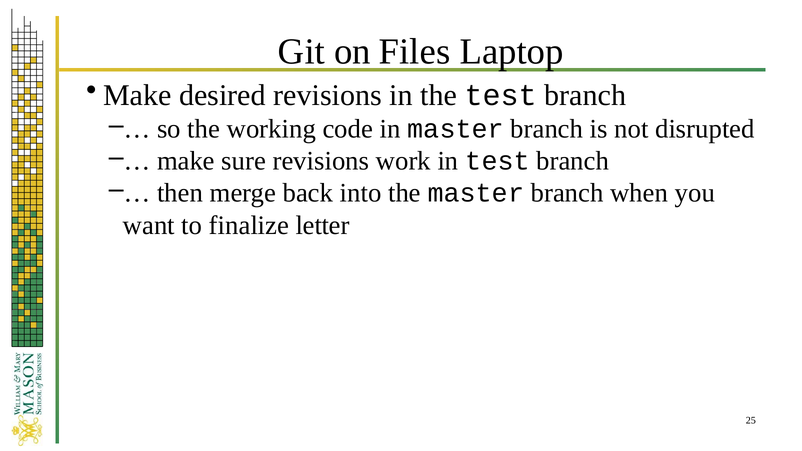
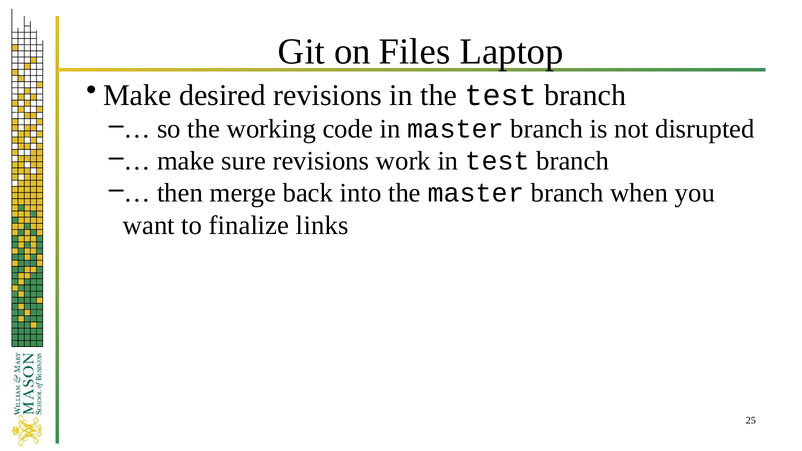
letter: letter -> links
